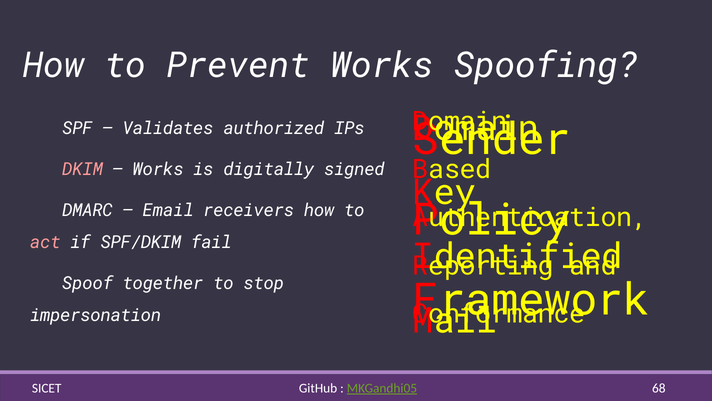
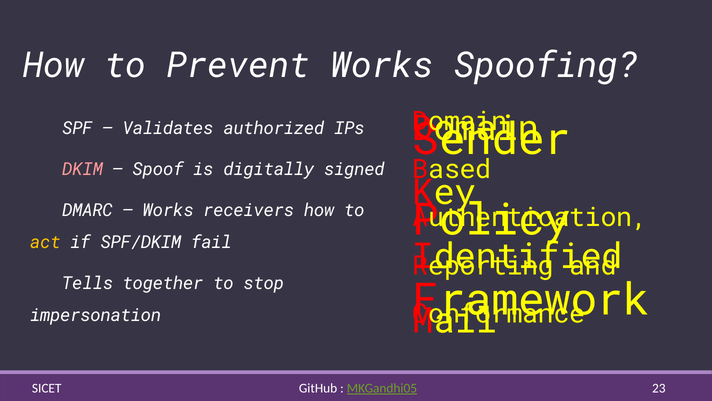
Works at (158, 169): Works -> Spoof
Email at (168, 210): Email -> Works
act colour: pink -> yellow
Spoof: Spoof -> Tells
68: 68 -> 23
